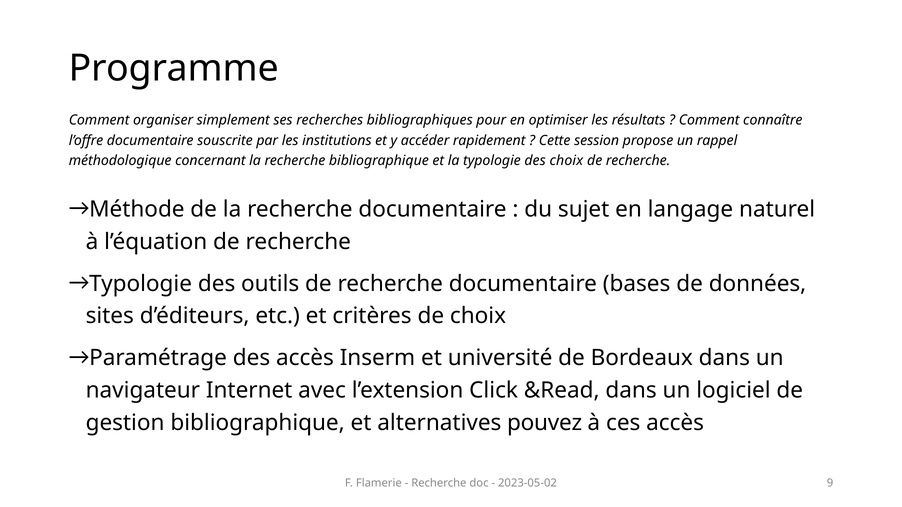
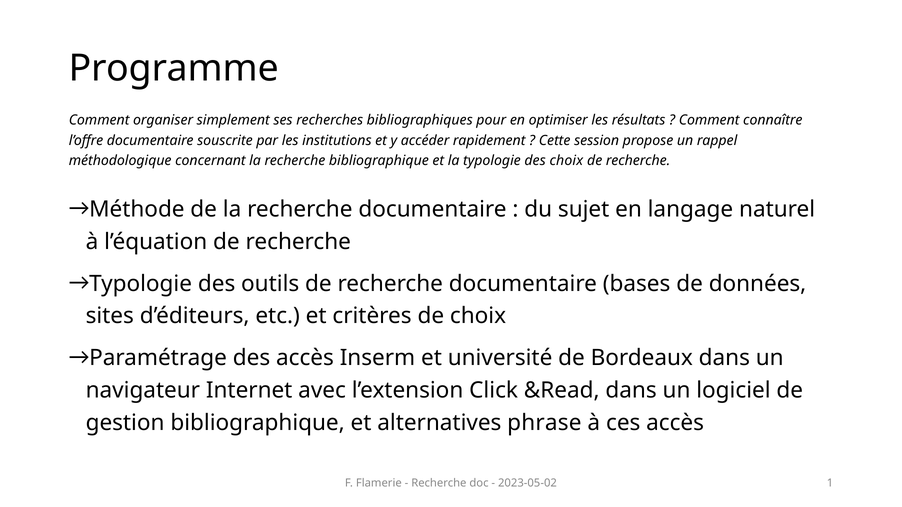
pouvez: pouvez -> phrase
9: 9 -> 1
